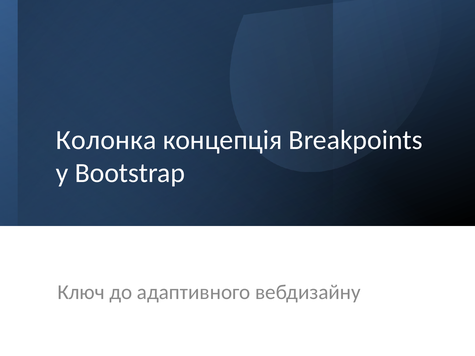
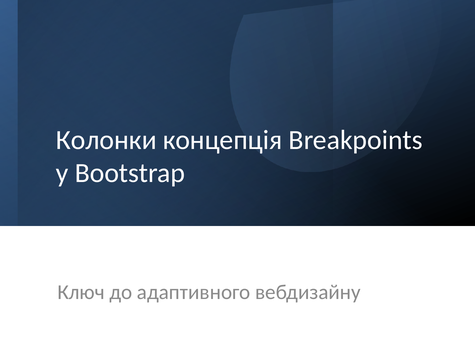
Колонка: Колонка -> Колонки
